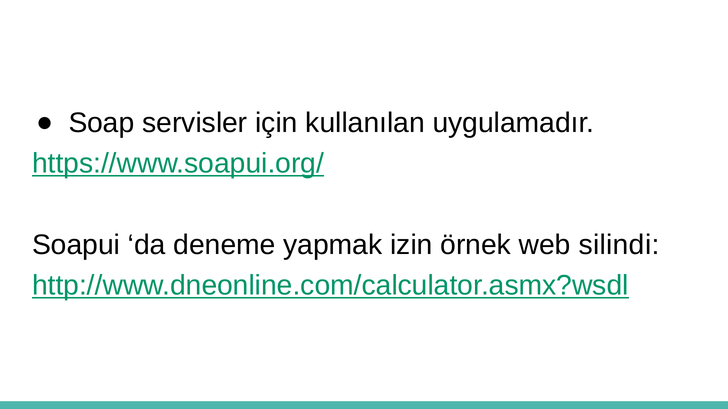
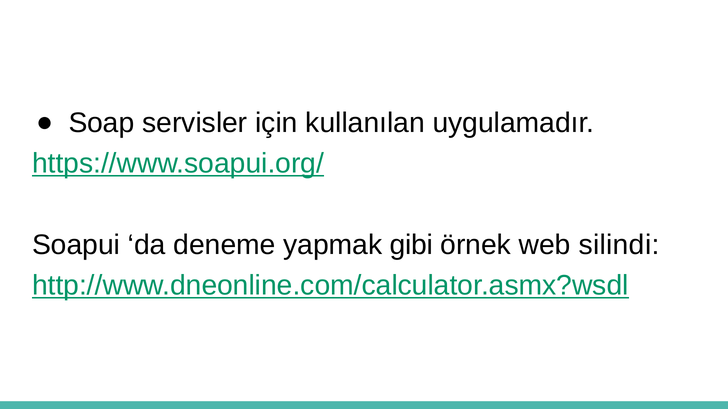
izin: izin -> gibi
